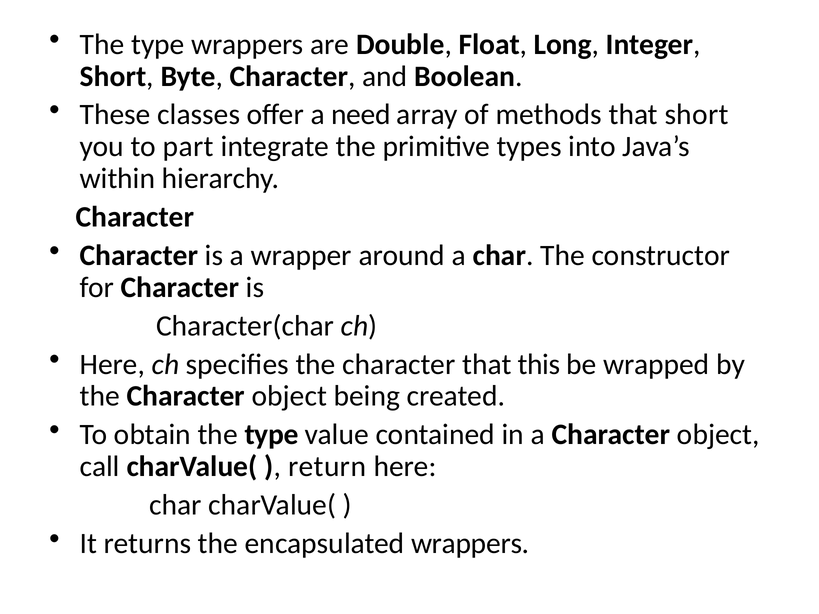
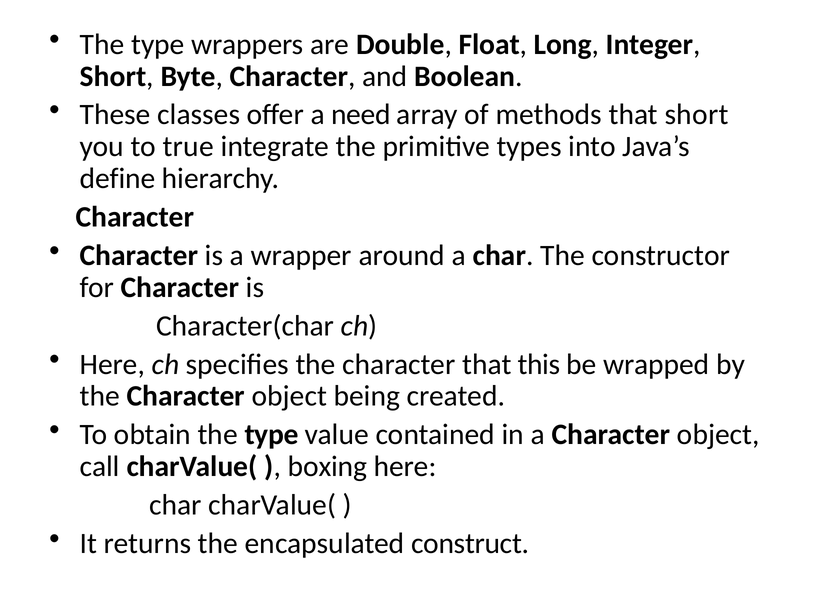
part: part -> true
within: within -> define
return: return -> boxing
encapsulated wrappers: wrappers -> construct
